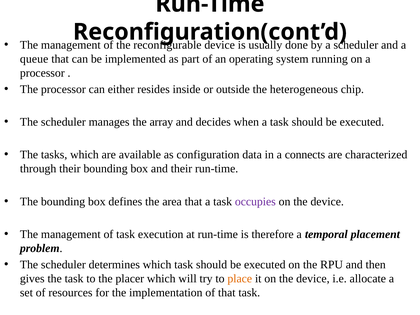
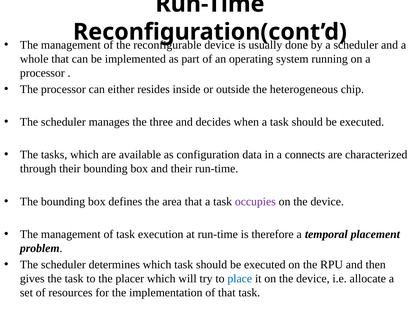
queue: queue -> whole
array: array -> three
place colour: orange -> blue
